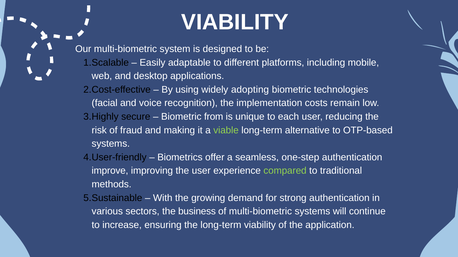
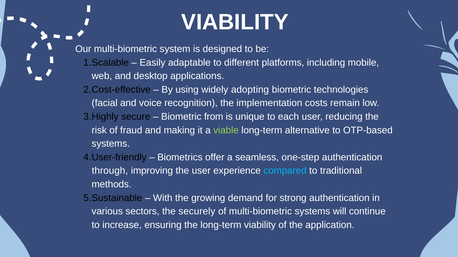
improve: improve -> through
compared colour: light green -> light blue
business: business -> securely
